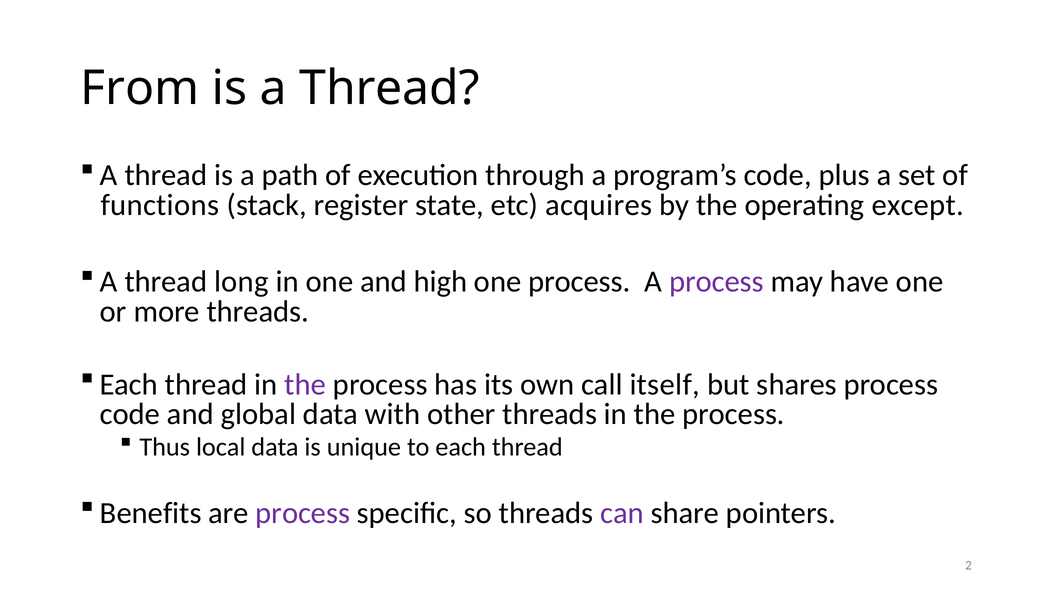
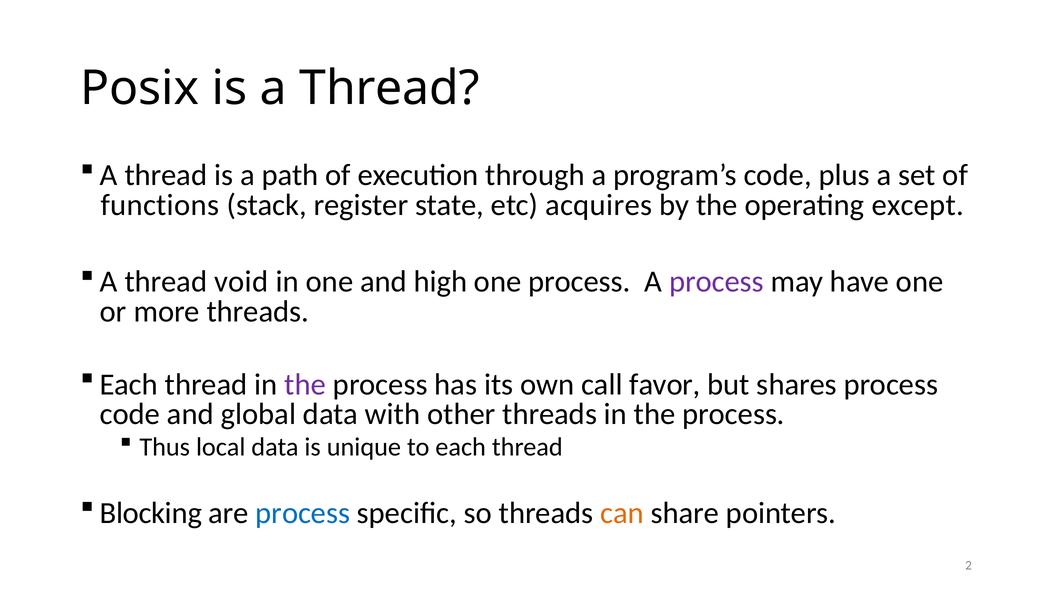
From: From -> Posix
long: long -> void
itself: itself -> favor
Benefits: Benefits -> Blocking
process at (303, 513) colour: purple -> blue
can colour: purple -> orange
